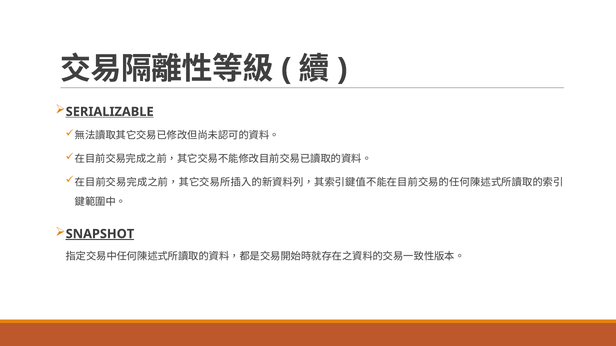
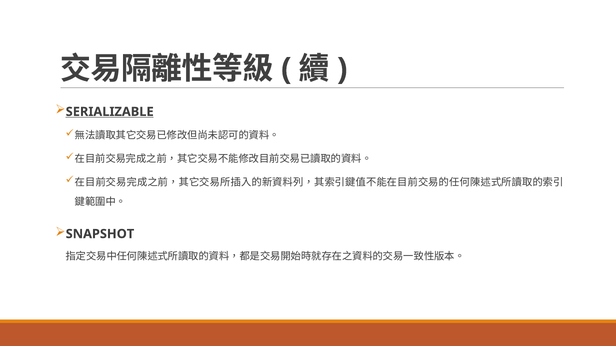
SNAPSHOT underline: present -> none
